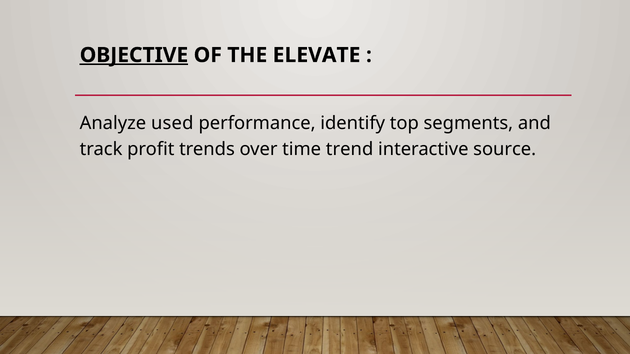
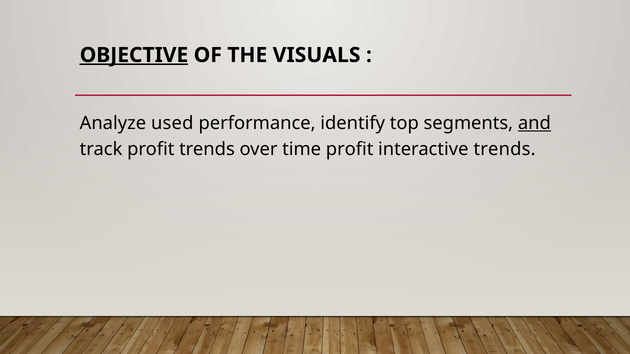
ELEVATE: ELEVATE -> VISUALS
and underline: none -> present
time trend: trend -> profit
interactive source: source -> trends
